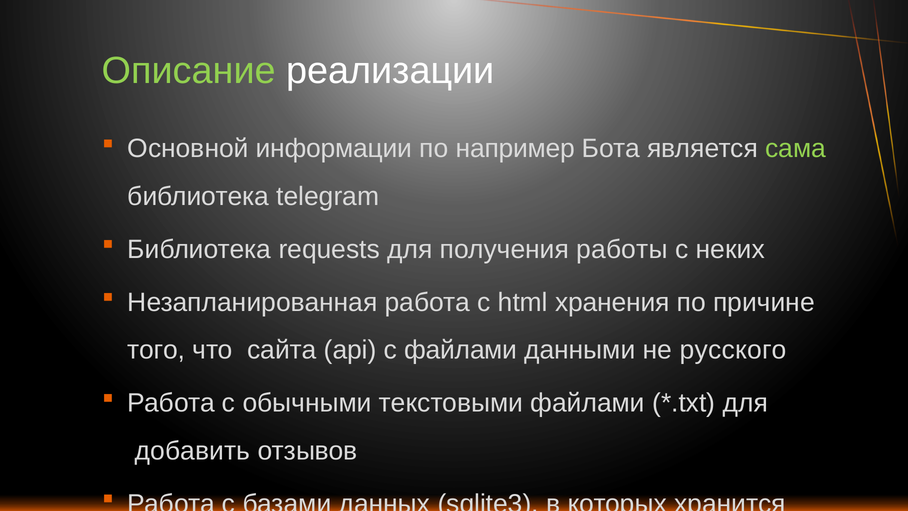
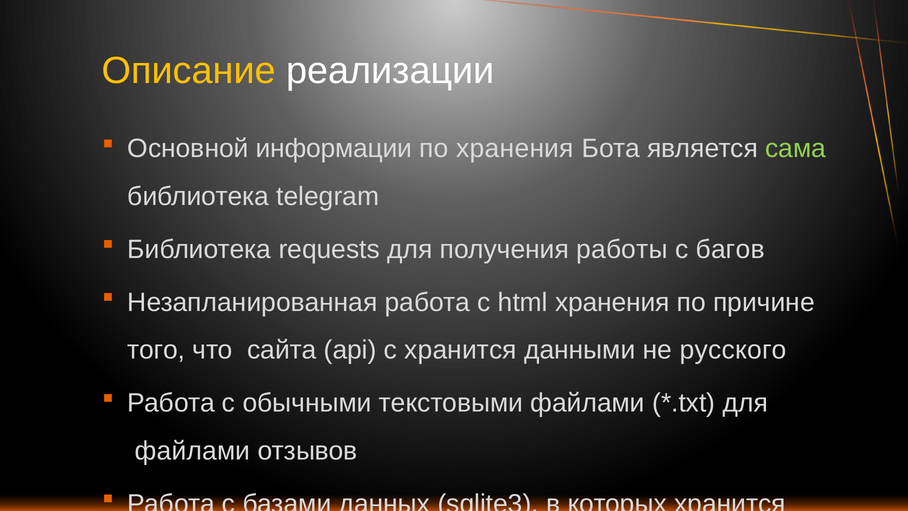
Описание colour: light green -> yellow
по например: например -> хранения
неких: неких -> багов
с файлами: файлами -> хранится
добавить at (193, 451): добавить -> файлами
